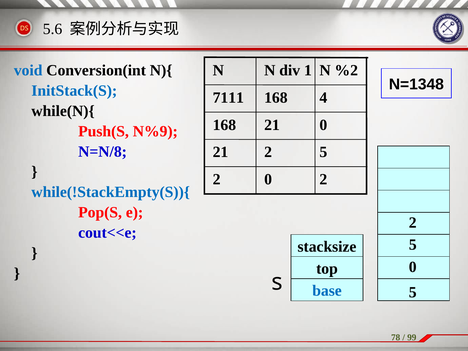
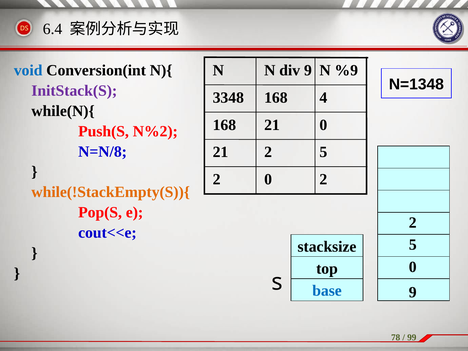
5.6: 5.6 -> 6.4
div 1: 1 -> 9
%2: %2 -> %9
InitStack(S colour: blue -> purple
7111: 7111 -> 3348
N%9: N%9 -> N%2
while(!StackEmpty(S)){ colour: blue -> orange
s 5: 5 -> 9
